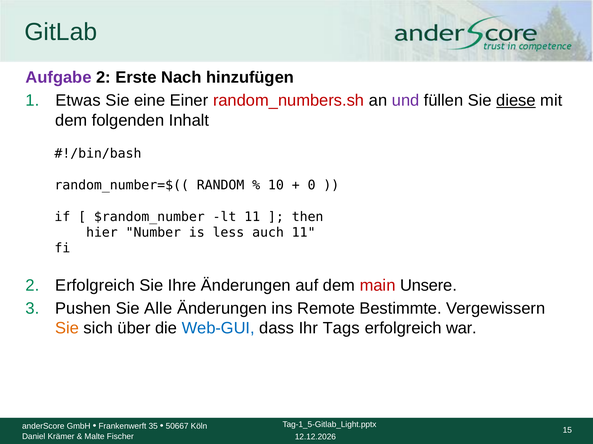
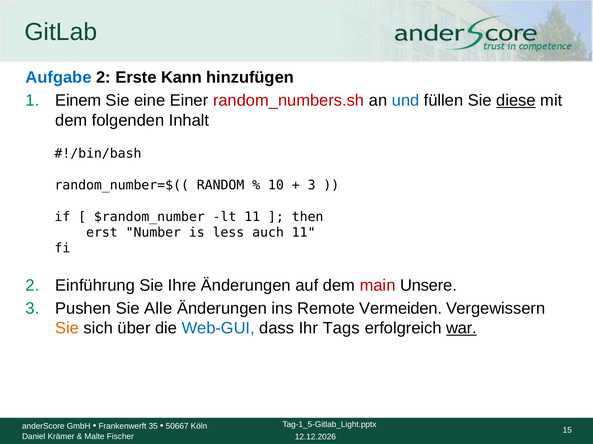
Aufgabe colour: purple -> blue
Nach: Nach -> Kann
Etwas: Etwas -> Einem
und colour: purple -> blue
0 at (312, 185): 0 -> 3
hier: hier -> erst
2 Erfolgreich: Erfolgreich -> Einführung
Bestimmte: Bestimmte -> Vermeiden
war underline: none -> present
